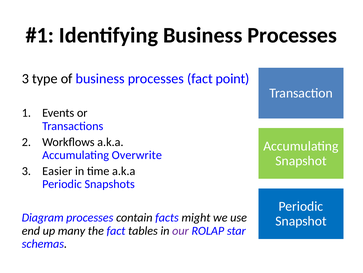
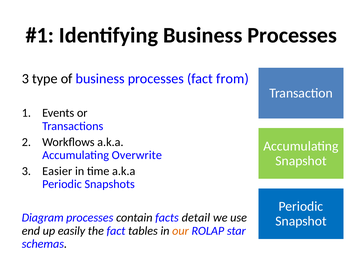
point: point -> from
might: might -> detail
many: many -> easily
our colour: purple -> orange
